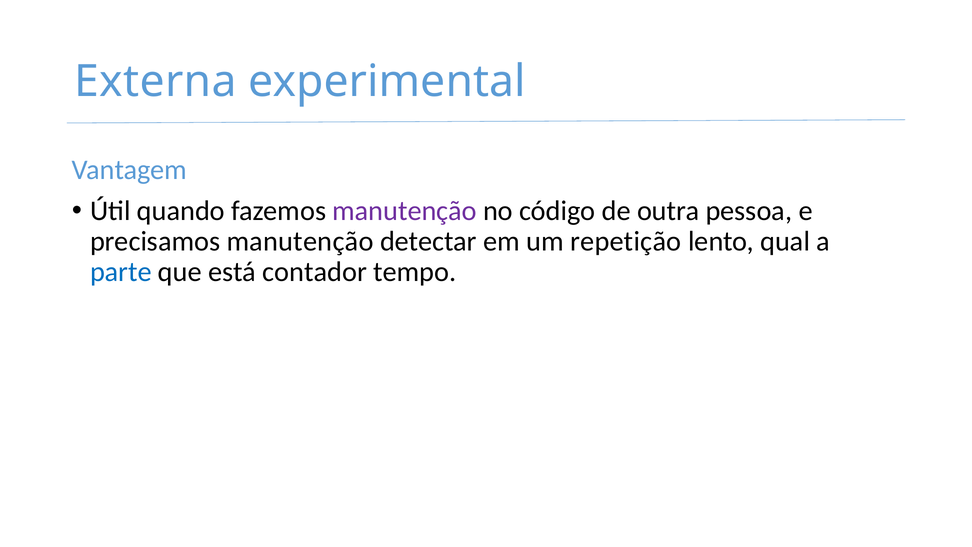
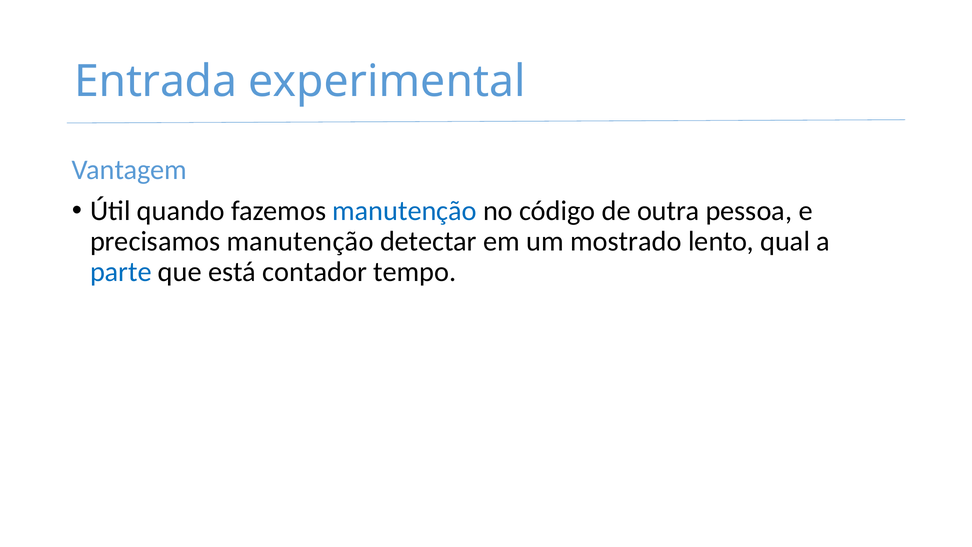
Externa: Externa -> Entrada
manutenção at (405, 211) colour: purple -> blue
repetição: repetição -> mostrado
